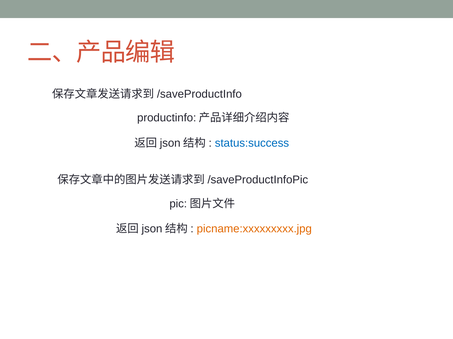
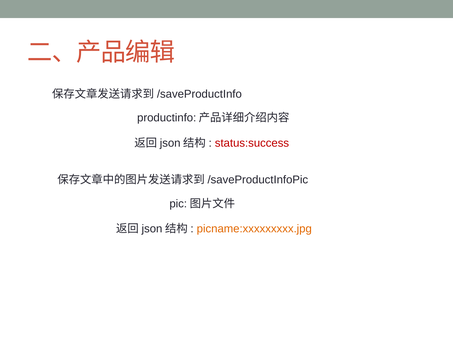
status:success colour: blue -> red
